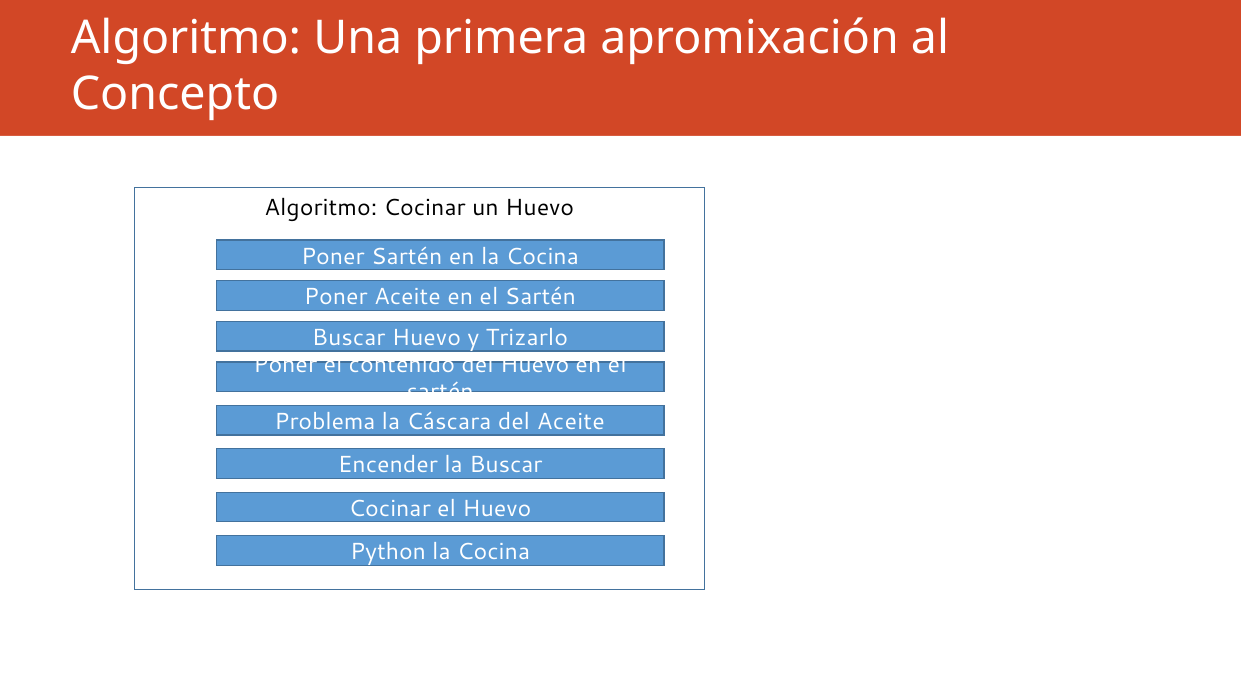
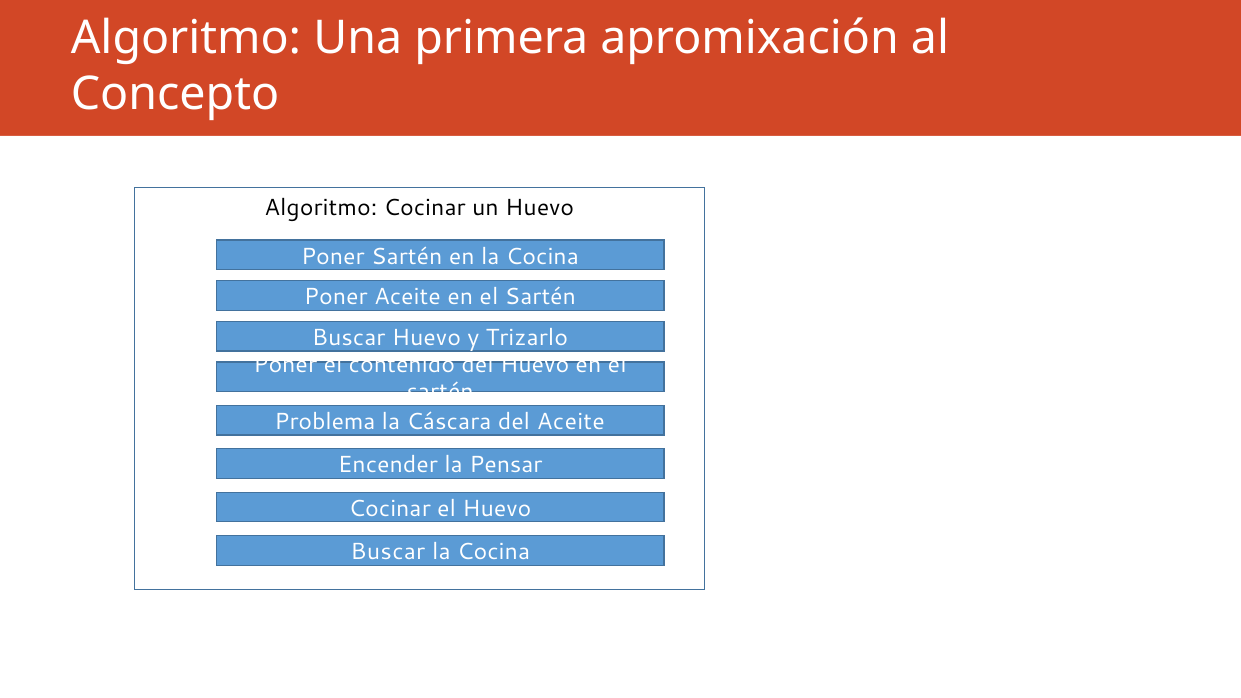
la Buscar: Buscar -> Pensar
Python at (388, 552): Python -> Buscar
